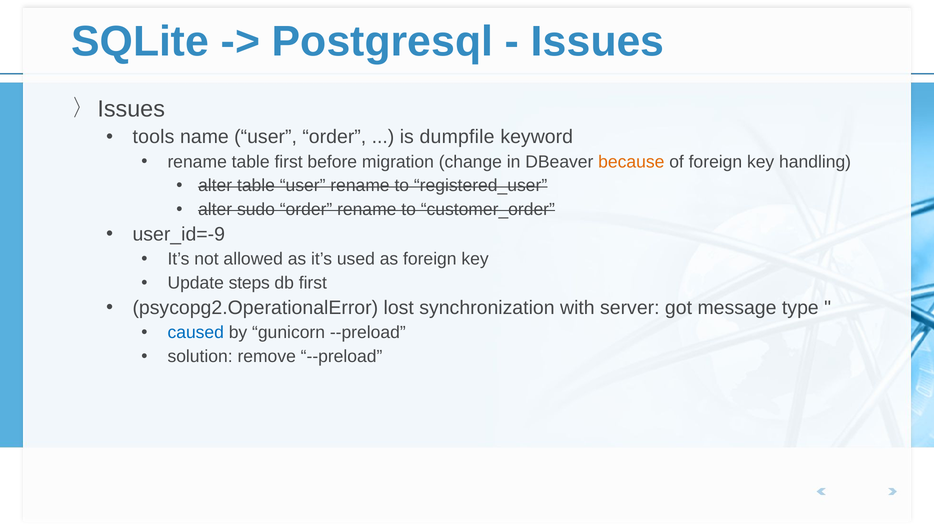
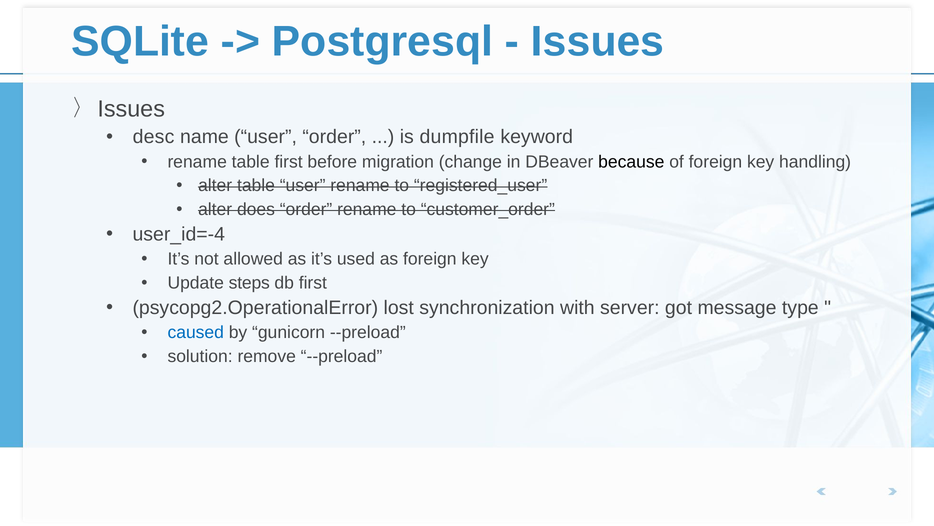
tools: tools -> desc
because colour: orange -> black
sudo: sudo -> does
user_id=-9: user_id=-9 -> user_id=-4
